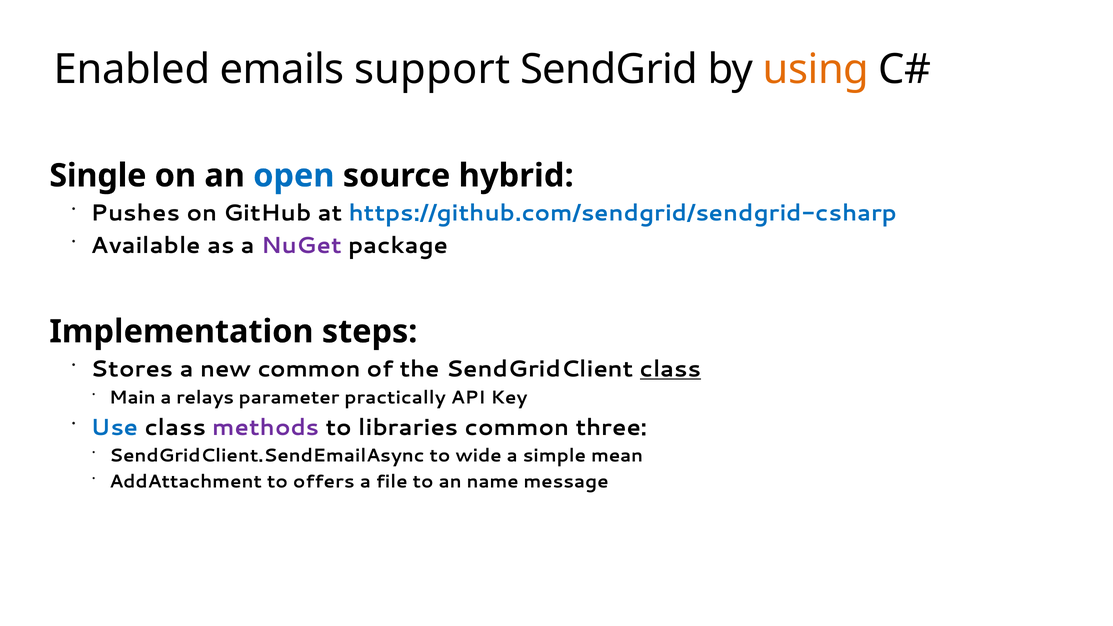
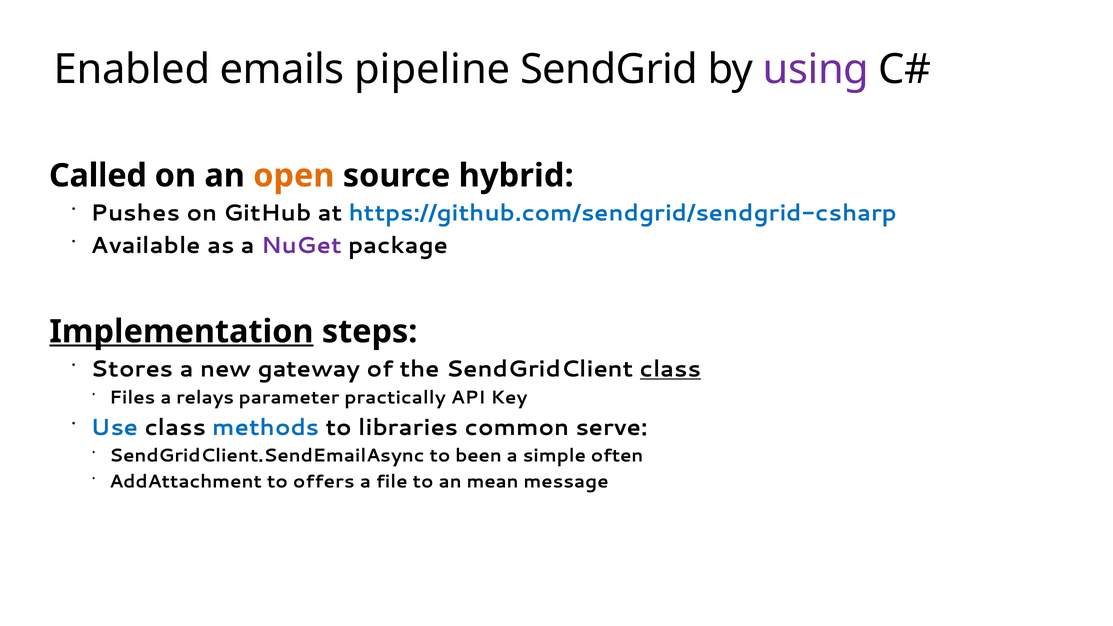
support: support -> pipeline
using colour: orange -> purple
Single: Single -> Called
open colour: blue -> orange
Implementation underline: none -> present
new common: common -> gateway
Main: Main -> Files
methods colour: purple -> blue
three: three -> serve
wide: wide -> been
mean: mean -> often
name: name -> mean
